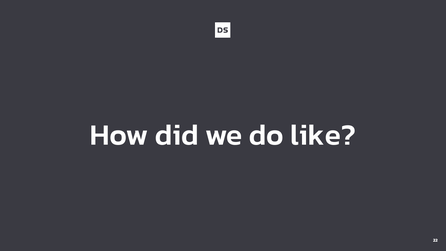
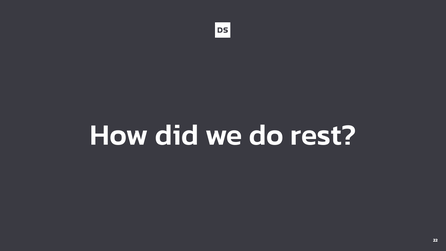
like: like -> rest
